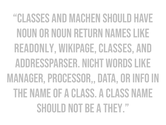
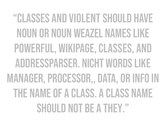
machen: machen -> violent
return: return -> weazel
readonly: readonly -> powerful
